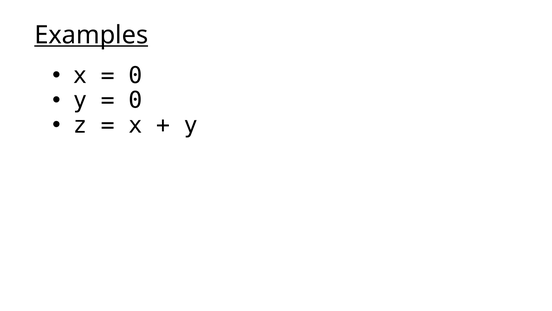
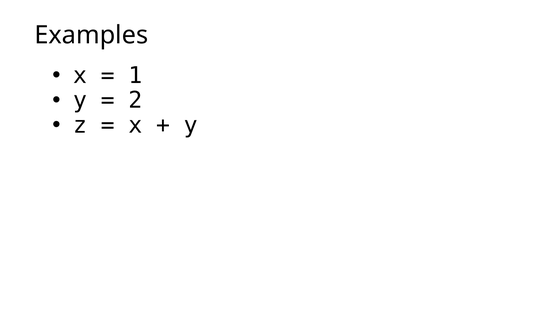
Examples underline: present -> none
0 at (135, 75): 0 -> 1
0 at (135, 100): 0 -> 2
